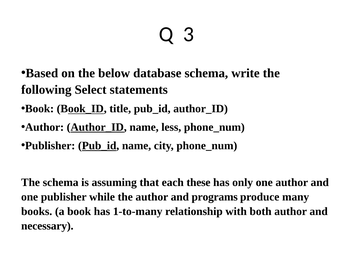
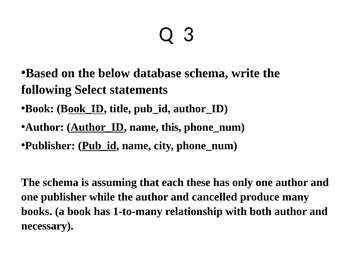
less: less -> this
programs: programs -> cancelled
